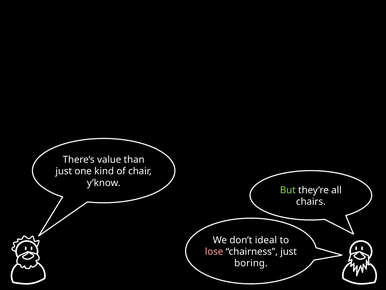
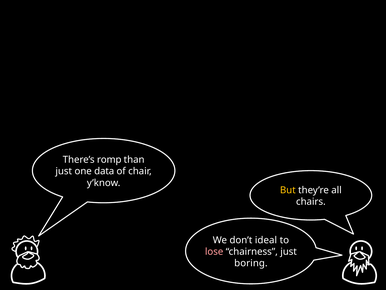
value: value -> romp
kind: kind -> data
But colour: light green -> yellow
